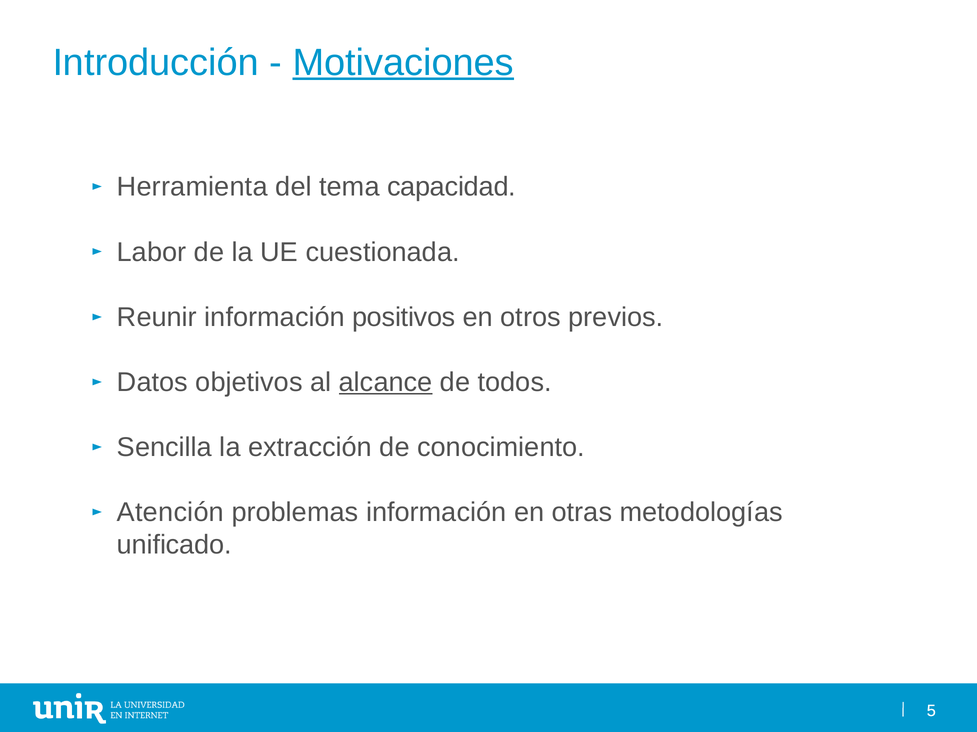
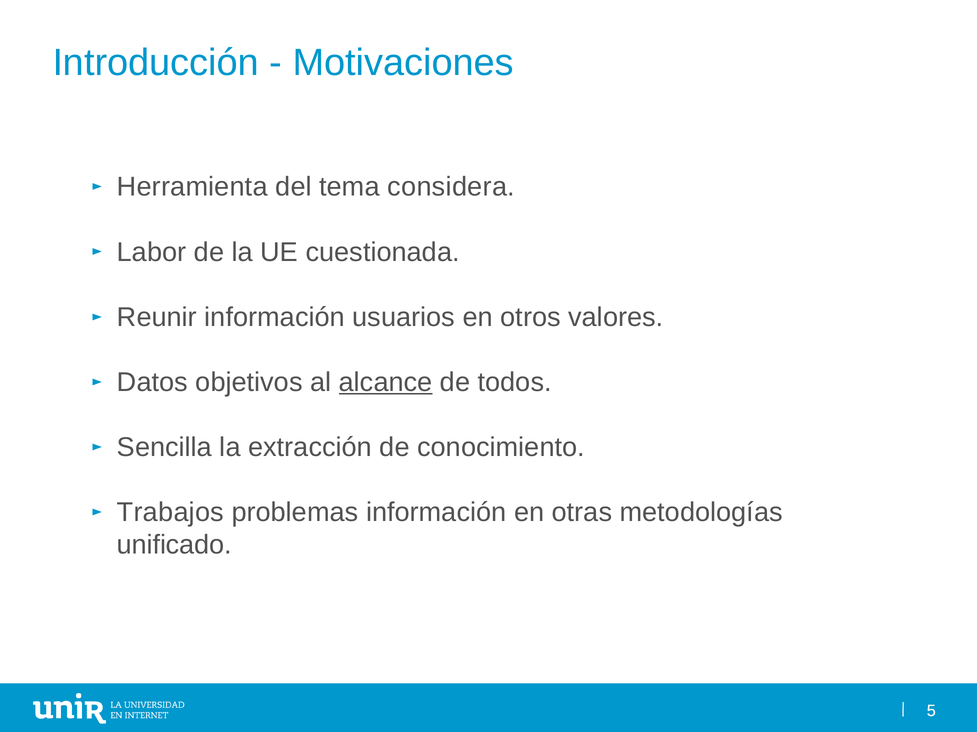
Motivaciones underline: present -> none
capacidad: capacidad -> considera
positivos: positivos -> usuarios
previos: previos -> valores
Atención: Atención -> Trabajos
